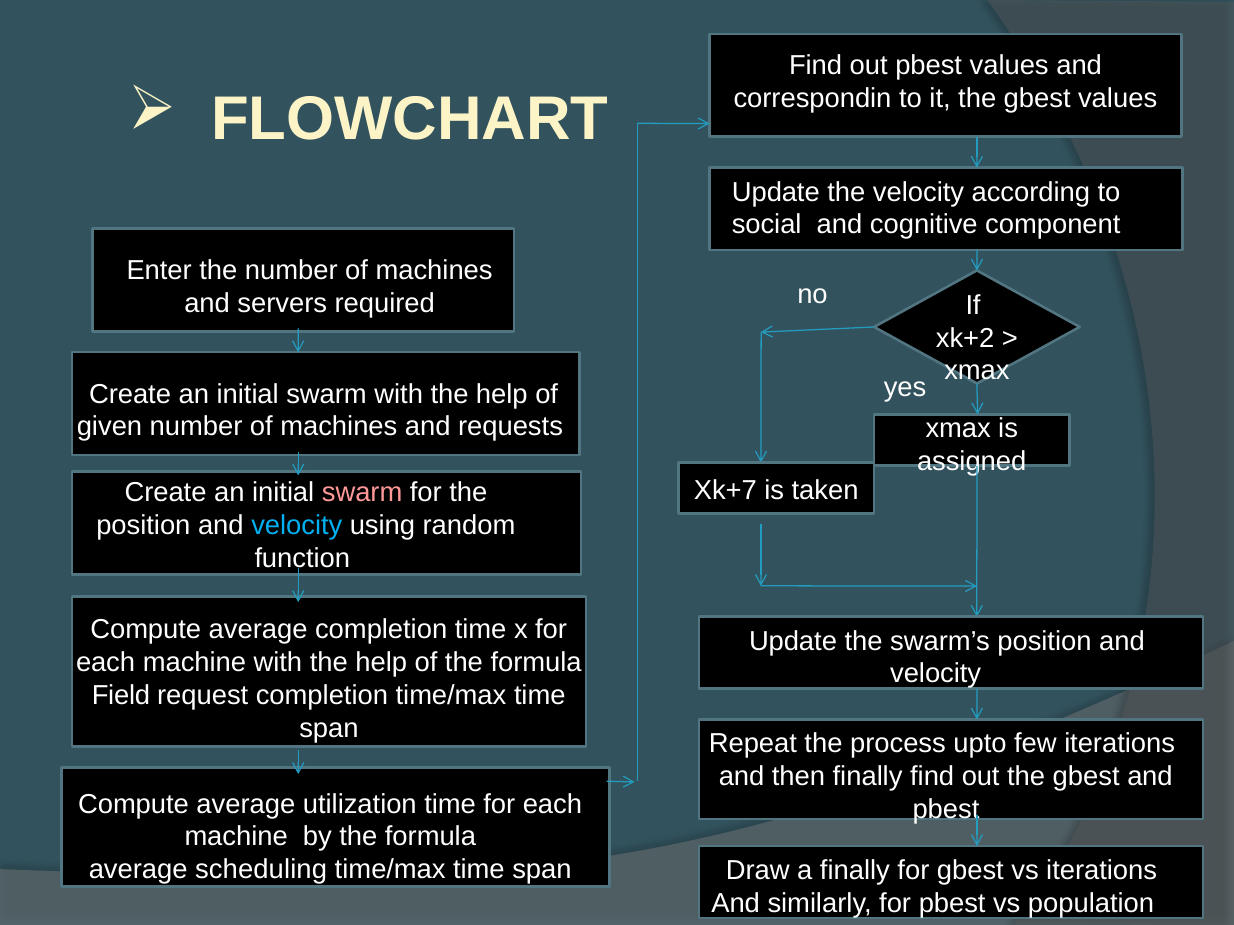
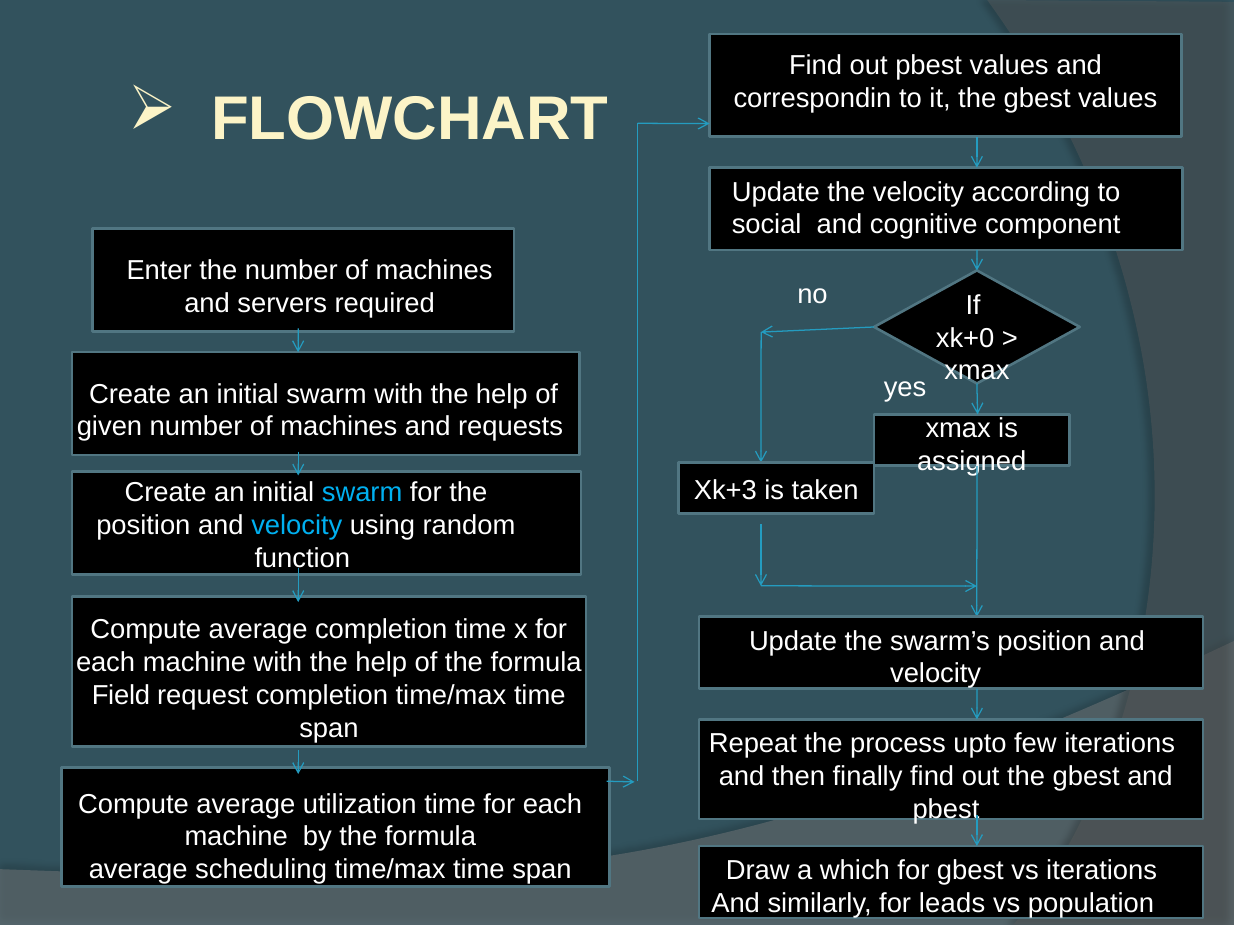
xk+2: xk+2 -> xk+0
Xk+7: Xk+7 -> Xk+3
swarm at (362, 493) colour: pink -> light blue
a finally: finally -> which
for pbest: pbest -> leads
